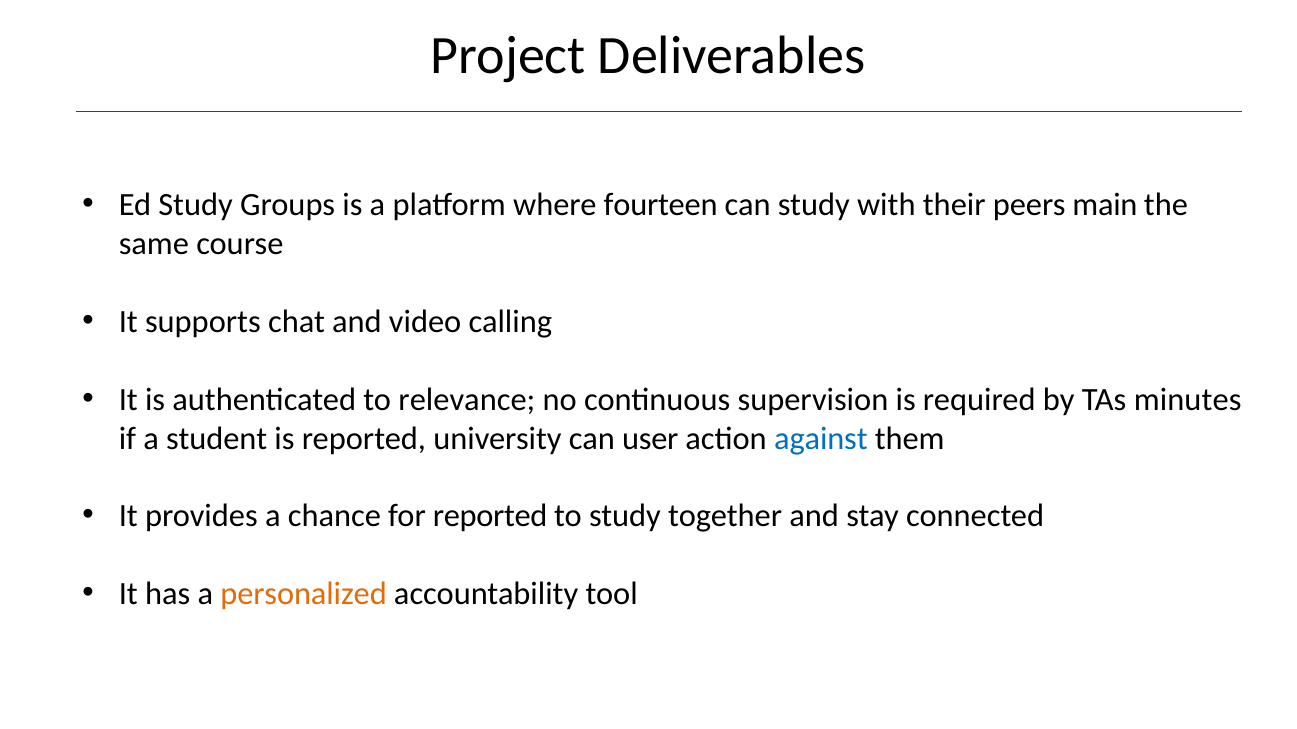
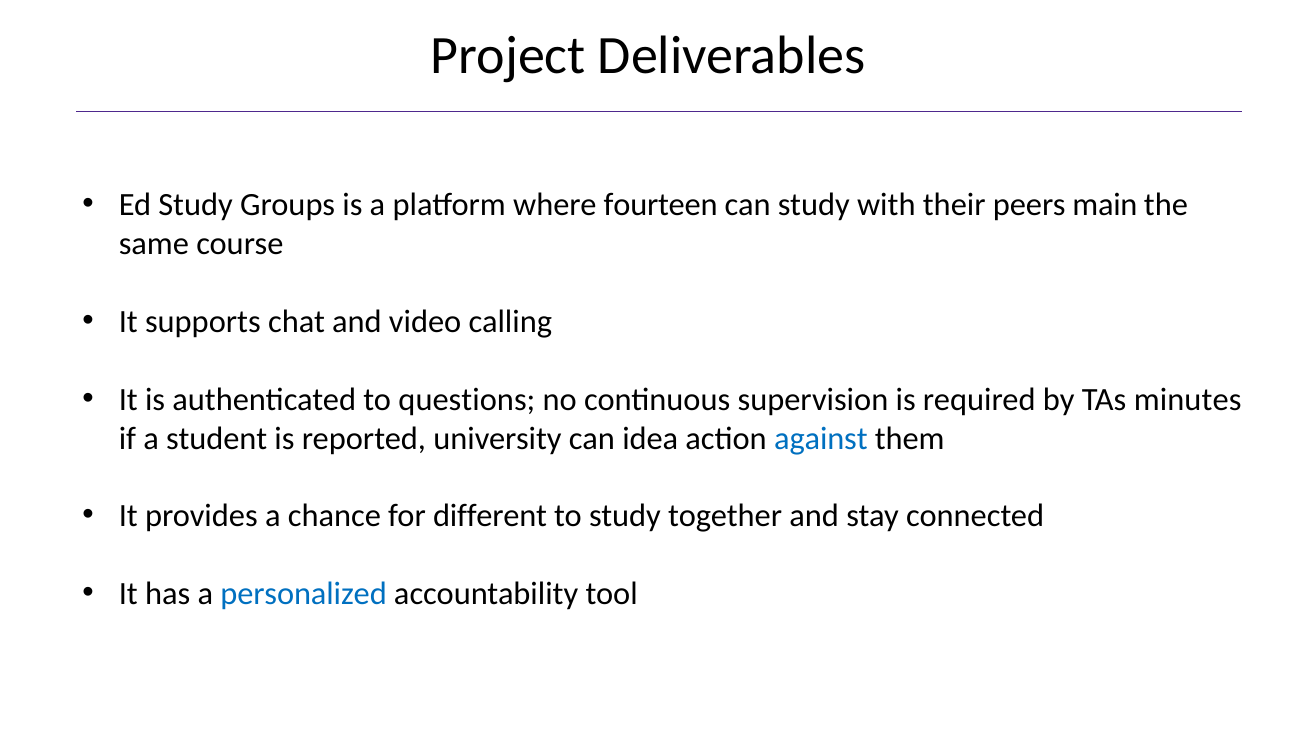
relevance: relevance -> questions
user: user -> idea
for reported: reported -> different
personalized colour: orange -> blue
